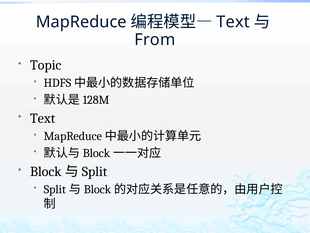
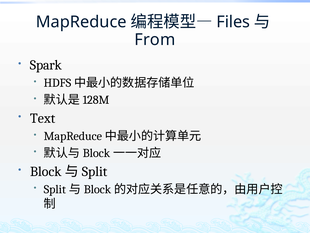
Text at (233, 22): Text -> Files
Topic: Topic -> Spark
